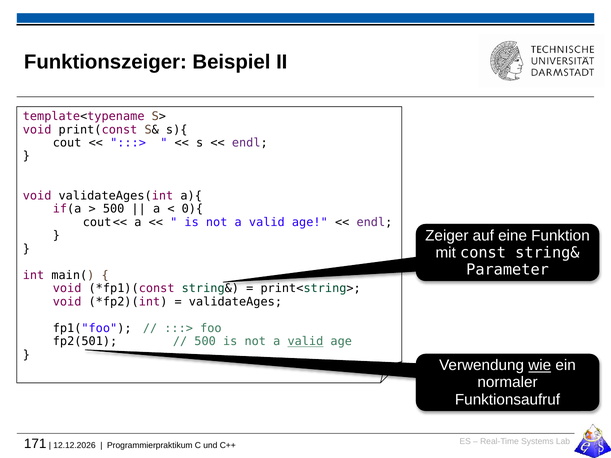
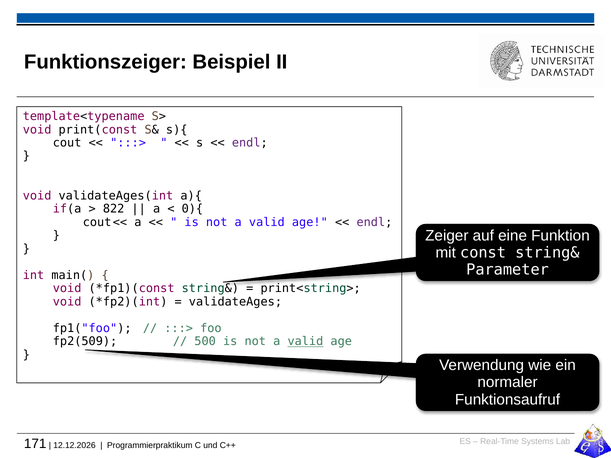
500 at (114, 209): 500 -> 822
fp2(501: fp2(501 -> fp2(509
wie underline: present -> none
